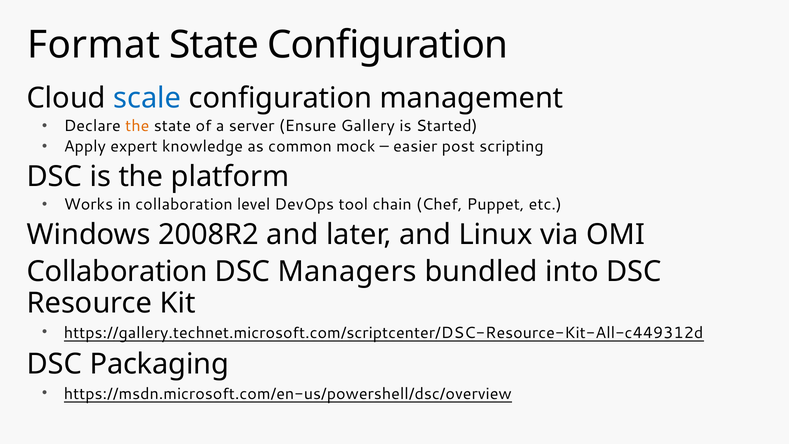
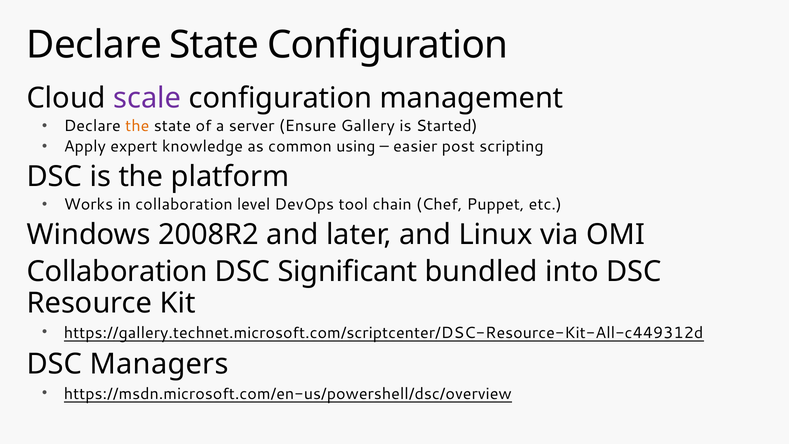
Format at (94, 45): Format -> Declare
scale colour: blue -> purple
mock: mock -> using
Managers: Managers -> Significant
Packaging: Packaging -> Managers
